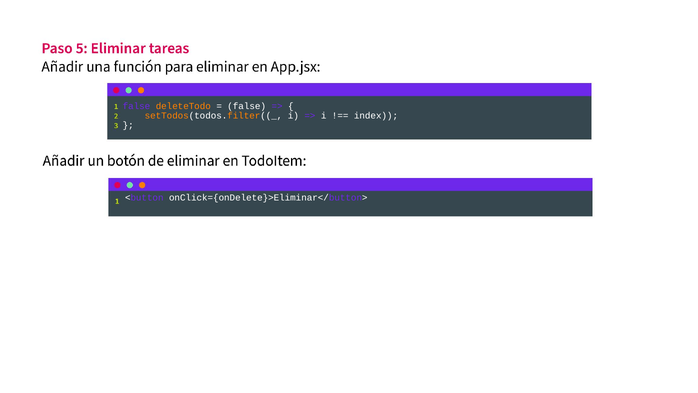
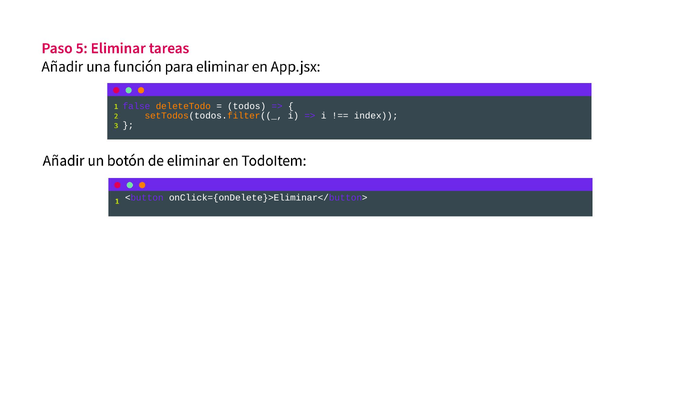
false at (247, 106): false -> todos
